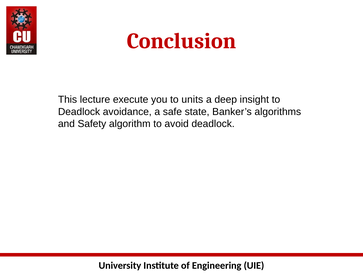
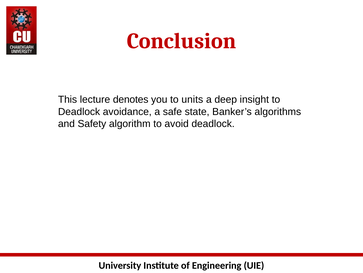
execute: execute -> denotes
